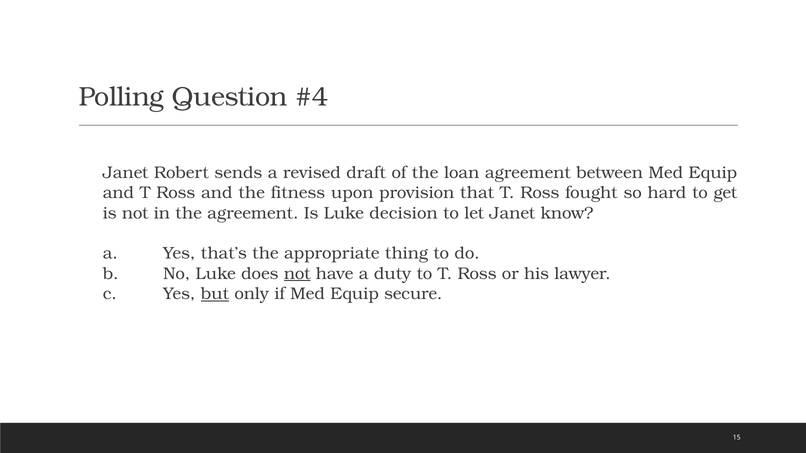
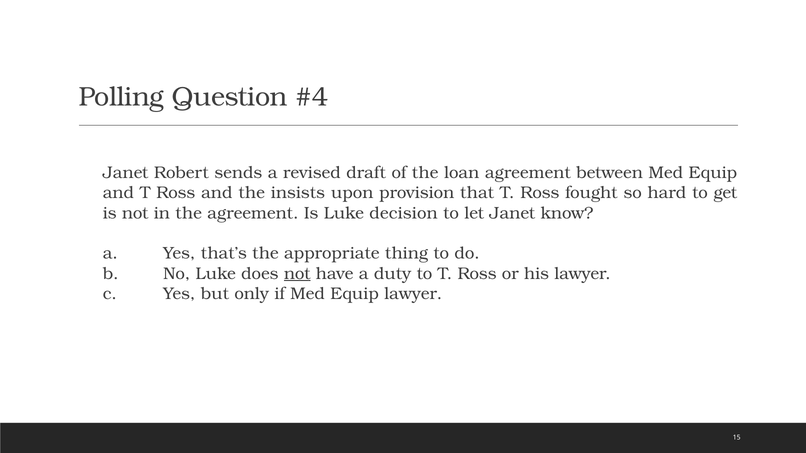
fitness: fitness -> insists
but underline: present -> none
Equip secure: secure -> lawyer
